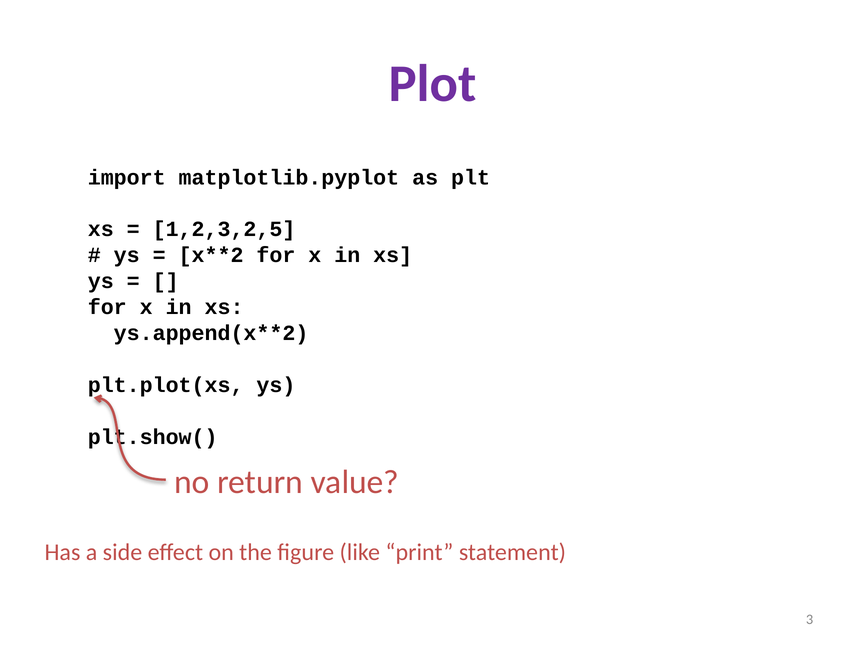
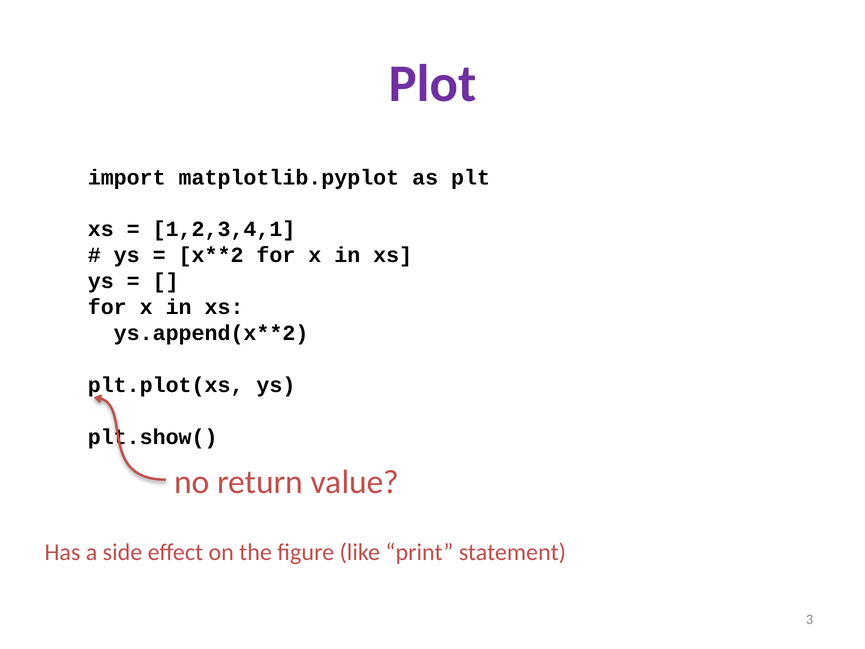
1,2,3,2,5: 1,2,3,2,5 -> 1,2,3,4,1
